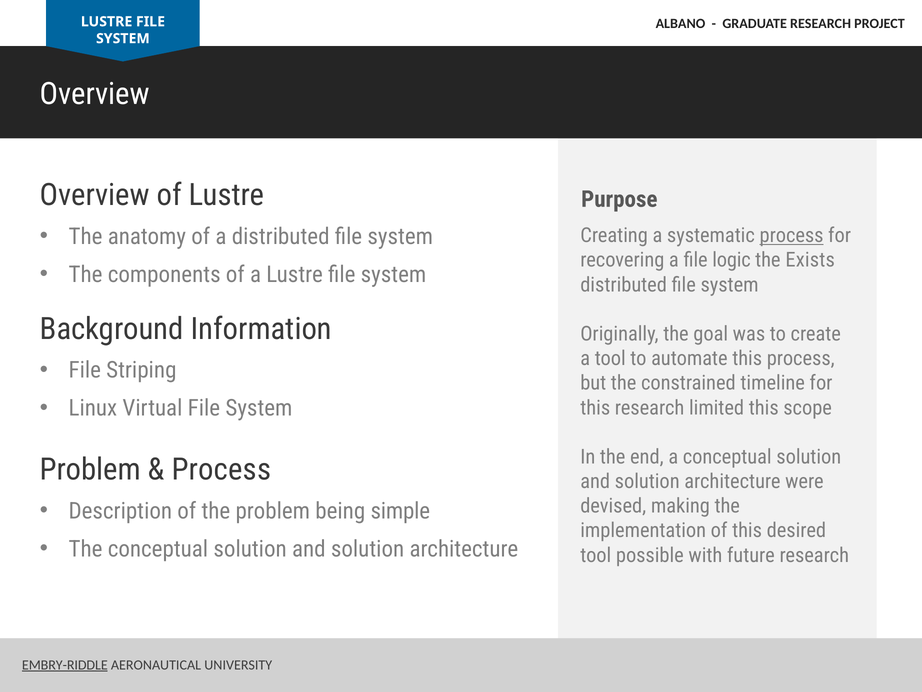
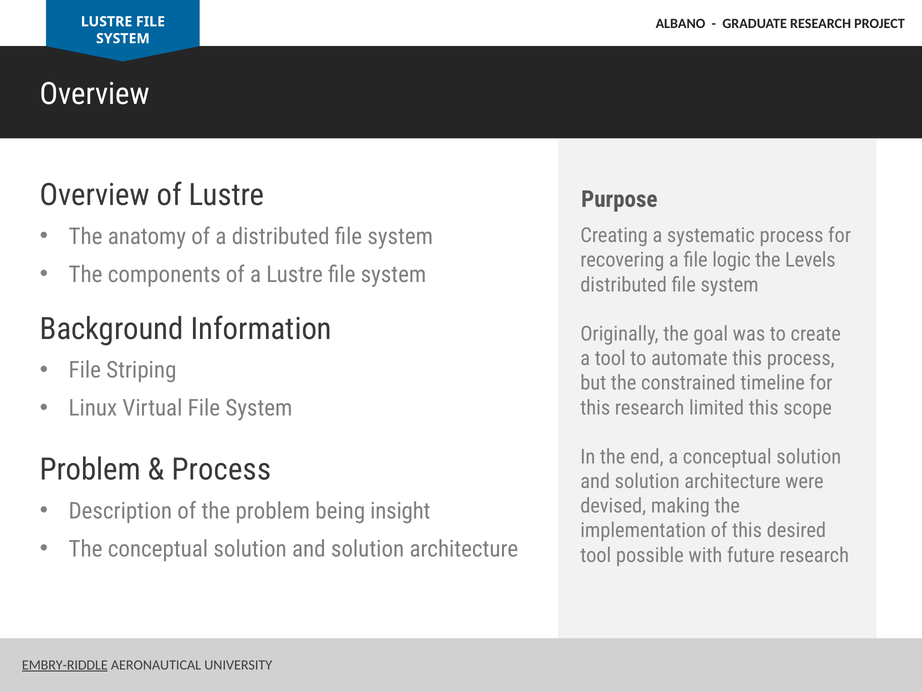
process at (792, 235) underline: present -> none
Exists: Exists -> Levels
simple: simple -> insight
